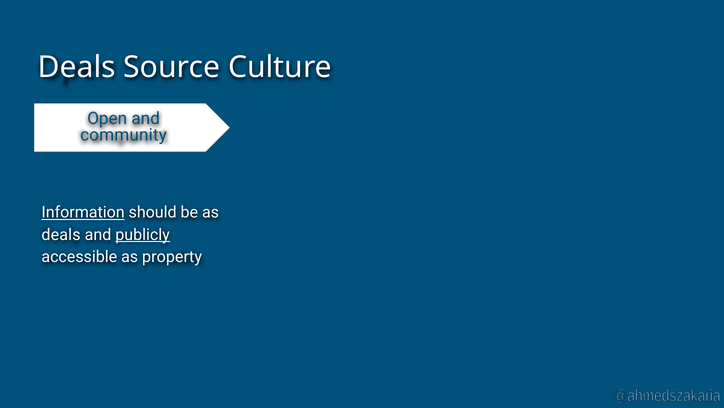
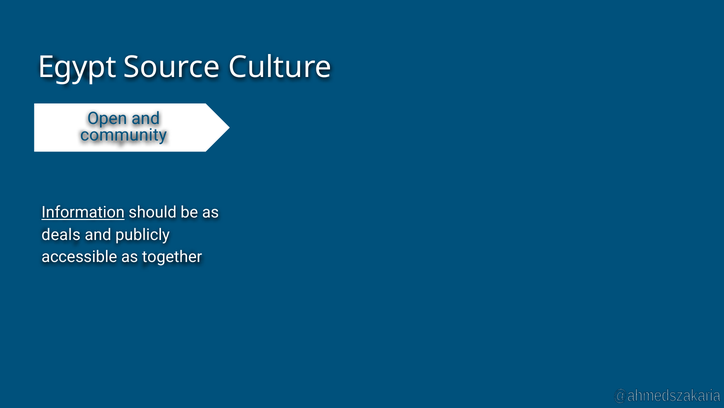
Deals at (77, 67): Deals -> Egypt
publicly underline: present -> none
property: property -> together
